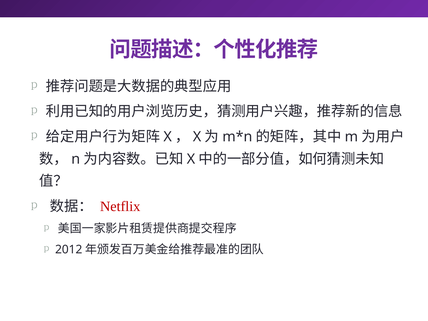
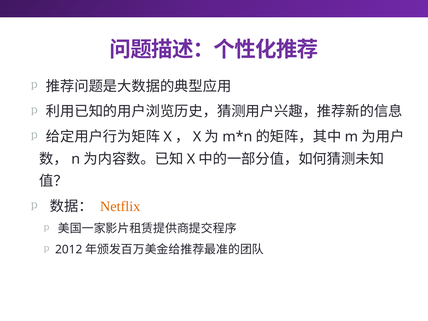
Netflix colour: red -> orange
